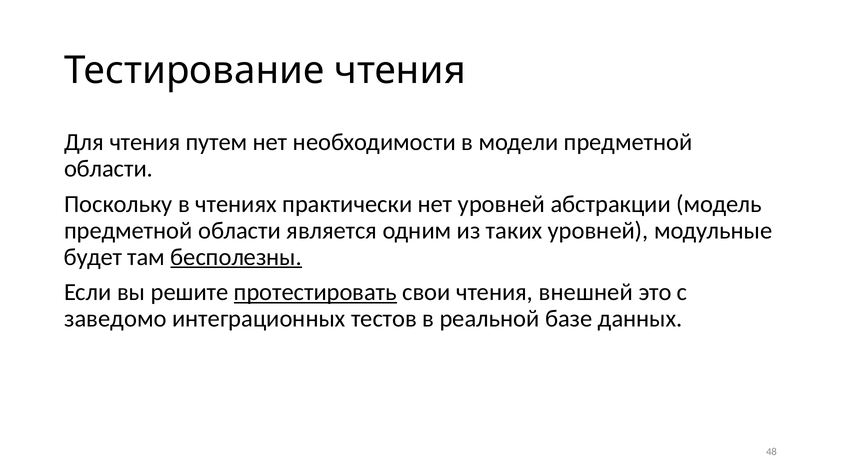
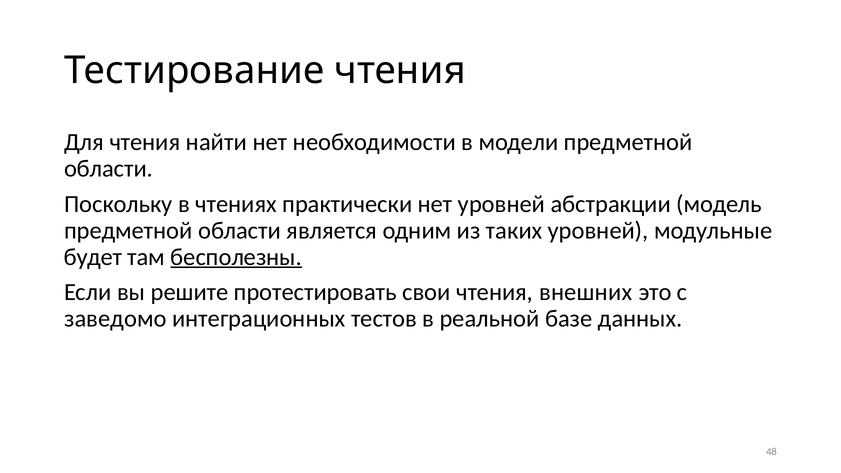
путем: путем -> найти
протестировать underline: present -> none
внешней: внешней -> внешних
